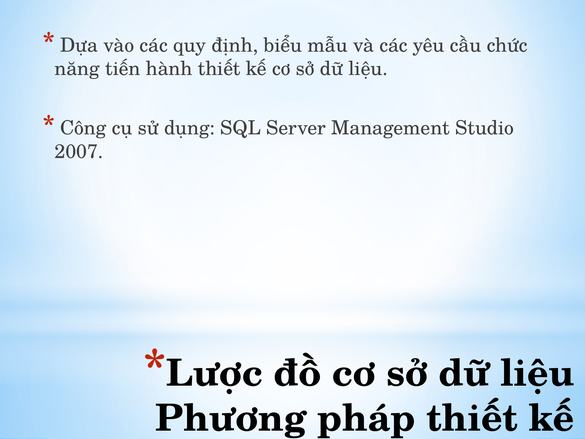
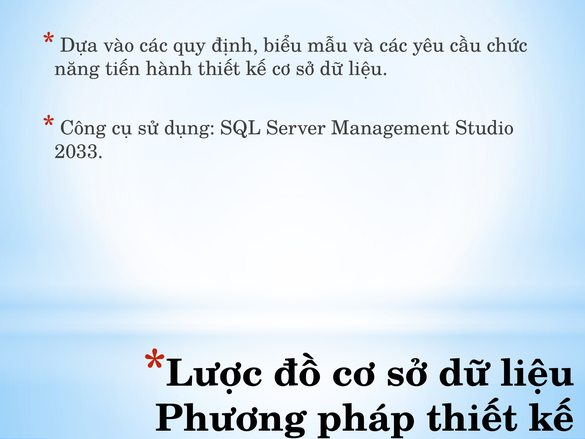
2007: 2007 -> 2033
